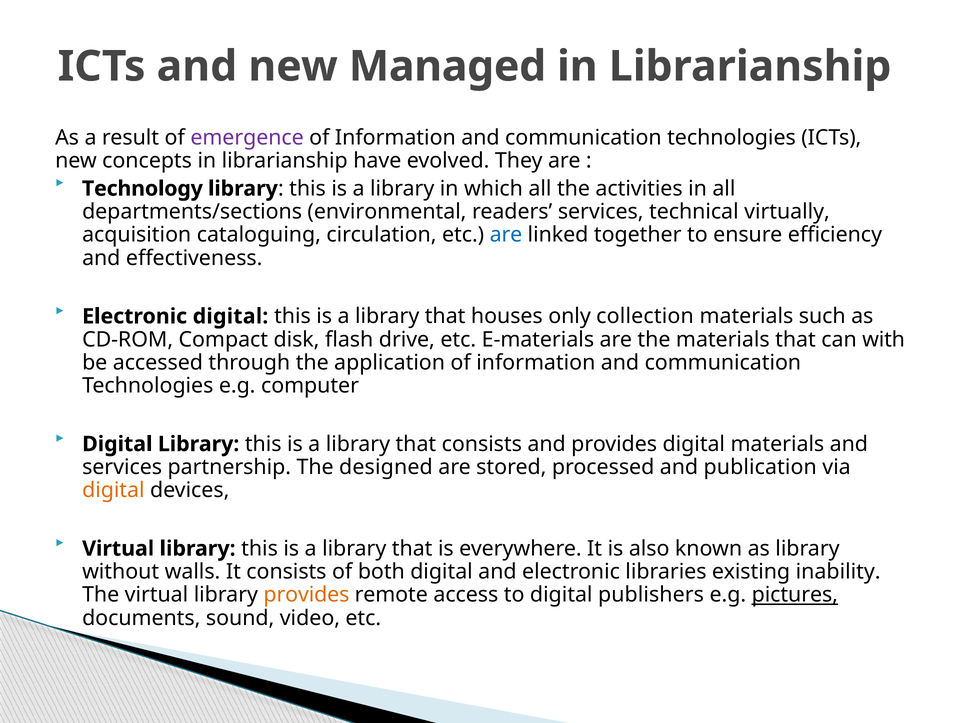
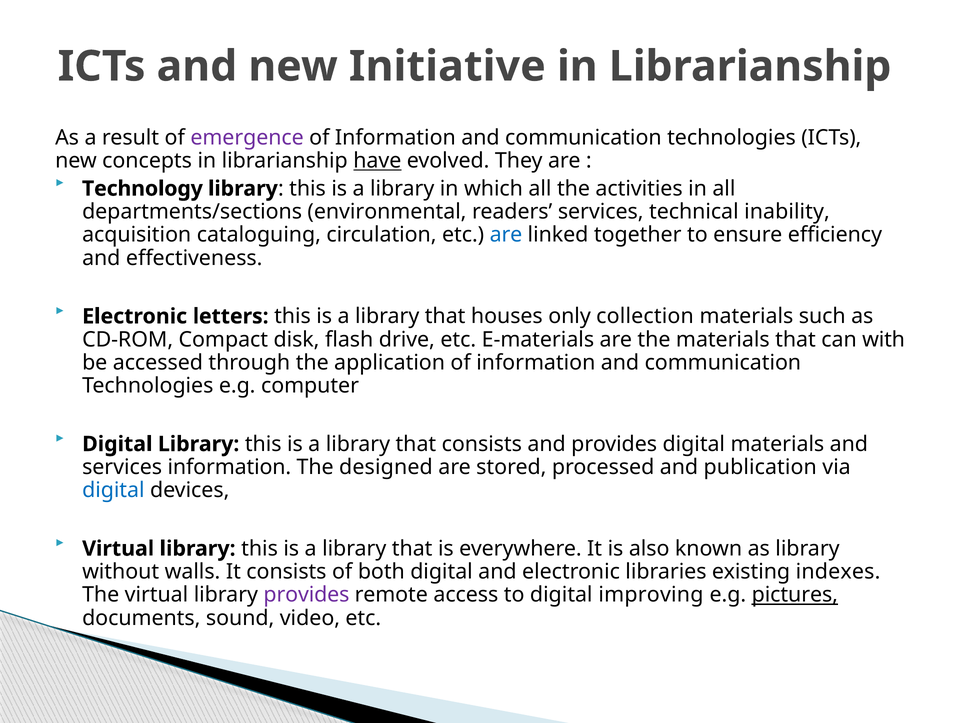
Managed: Managed -> Initiative
have underline: none -> present
virtually: virtually -> inability
Electronic digital: digital -> letters
services partnership: partnership -> information
digital at (113, 490) colour: orange -> blue
inability: inability -> indexes
provides at (306, 595) colour: orange -> purple
publishers: publishers -> improving
